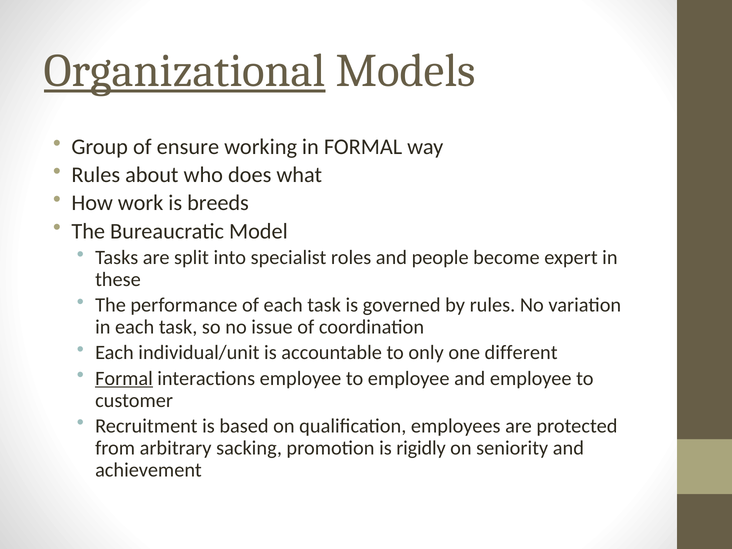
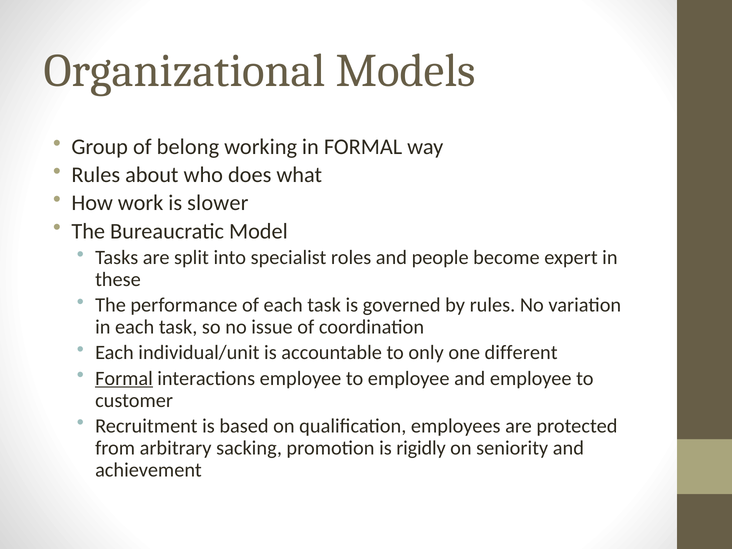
Organizational underline: present -> none
ensure: ensure -> belong
breeds: breeds -> slower
